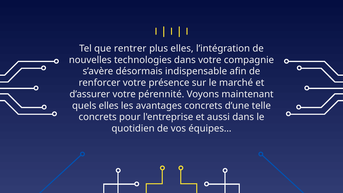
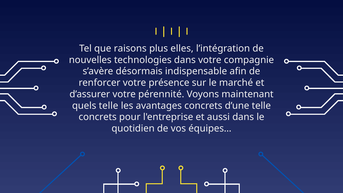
rentrer: rentrer -> raisons
quels elles: elles -> telle
